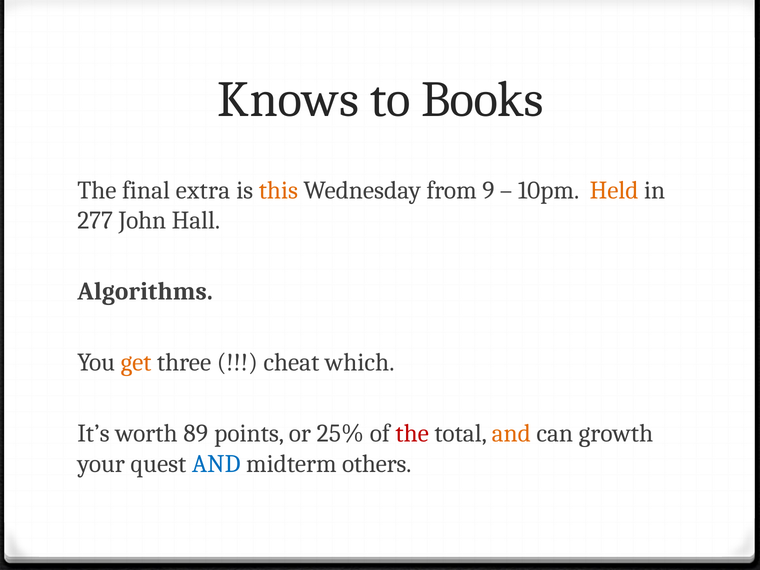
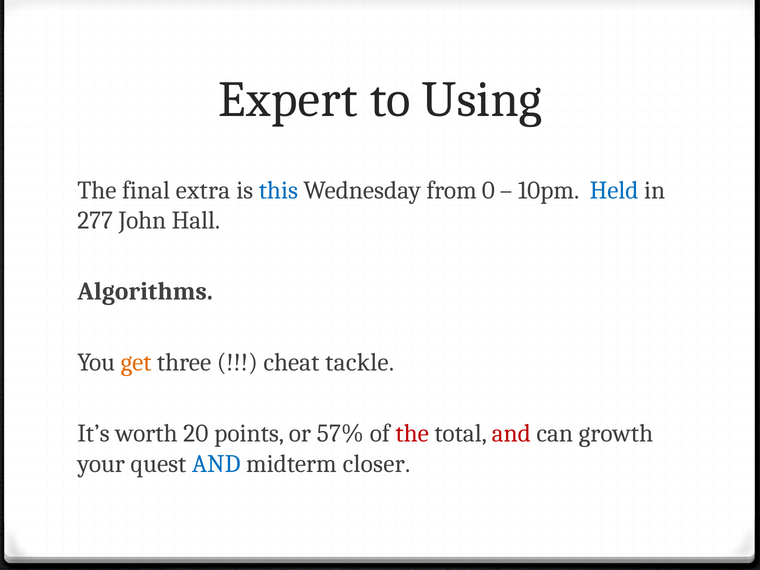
Knows: Knows -> Expert
Books: Books -> Using
this colour: orange -> blue
9: 9 -> 0
Held colour: orange -> blue
which: which -> tackle
89: 89 -> 20
25%: 25% -> 57%
and at (511, 433) colour: orange -> red
others: others -> closer
